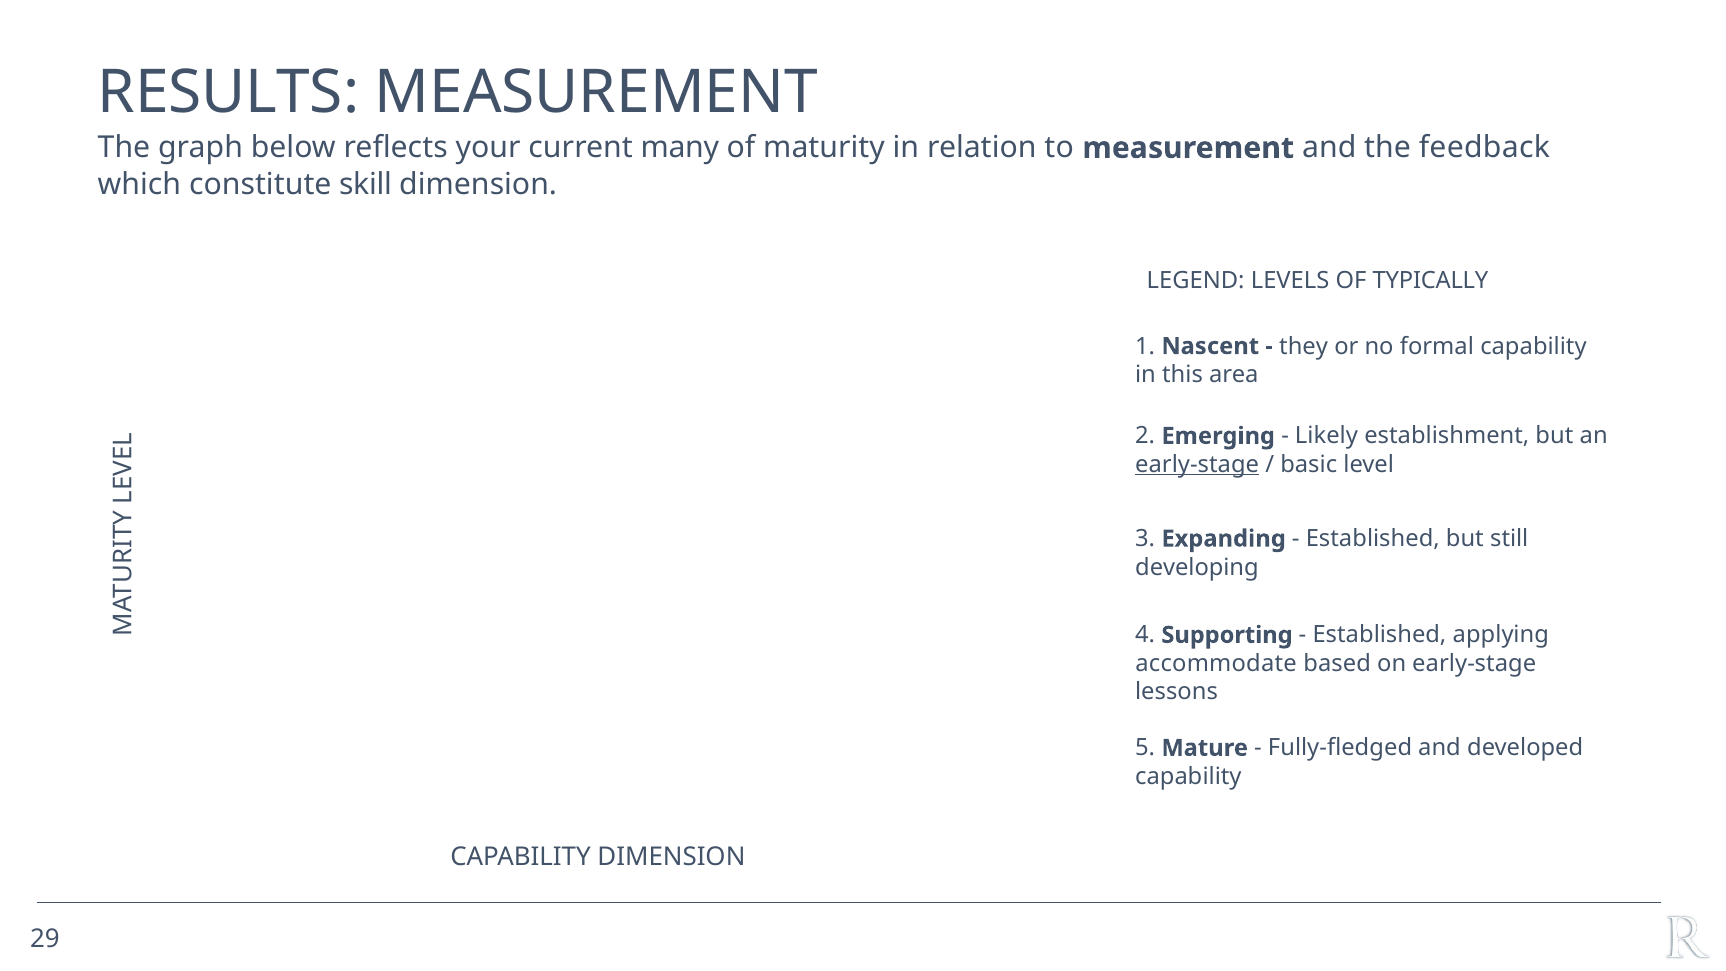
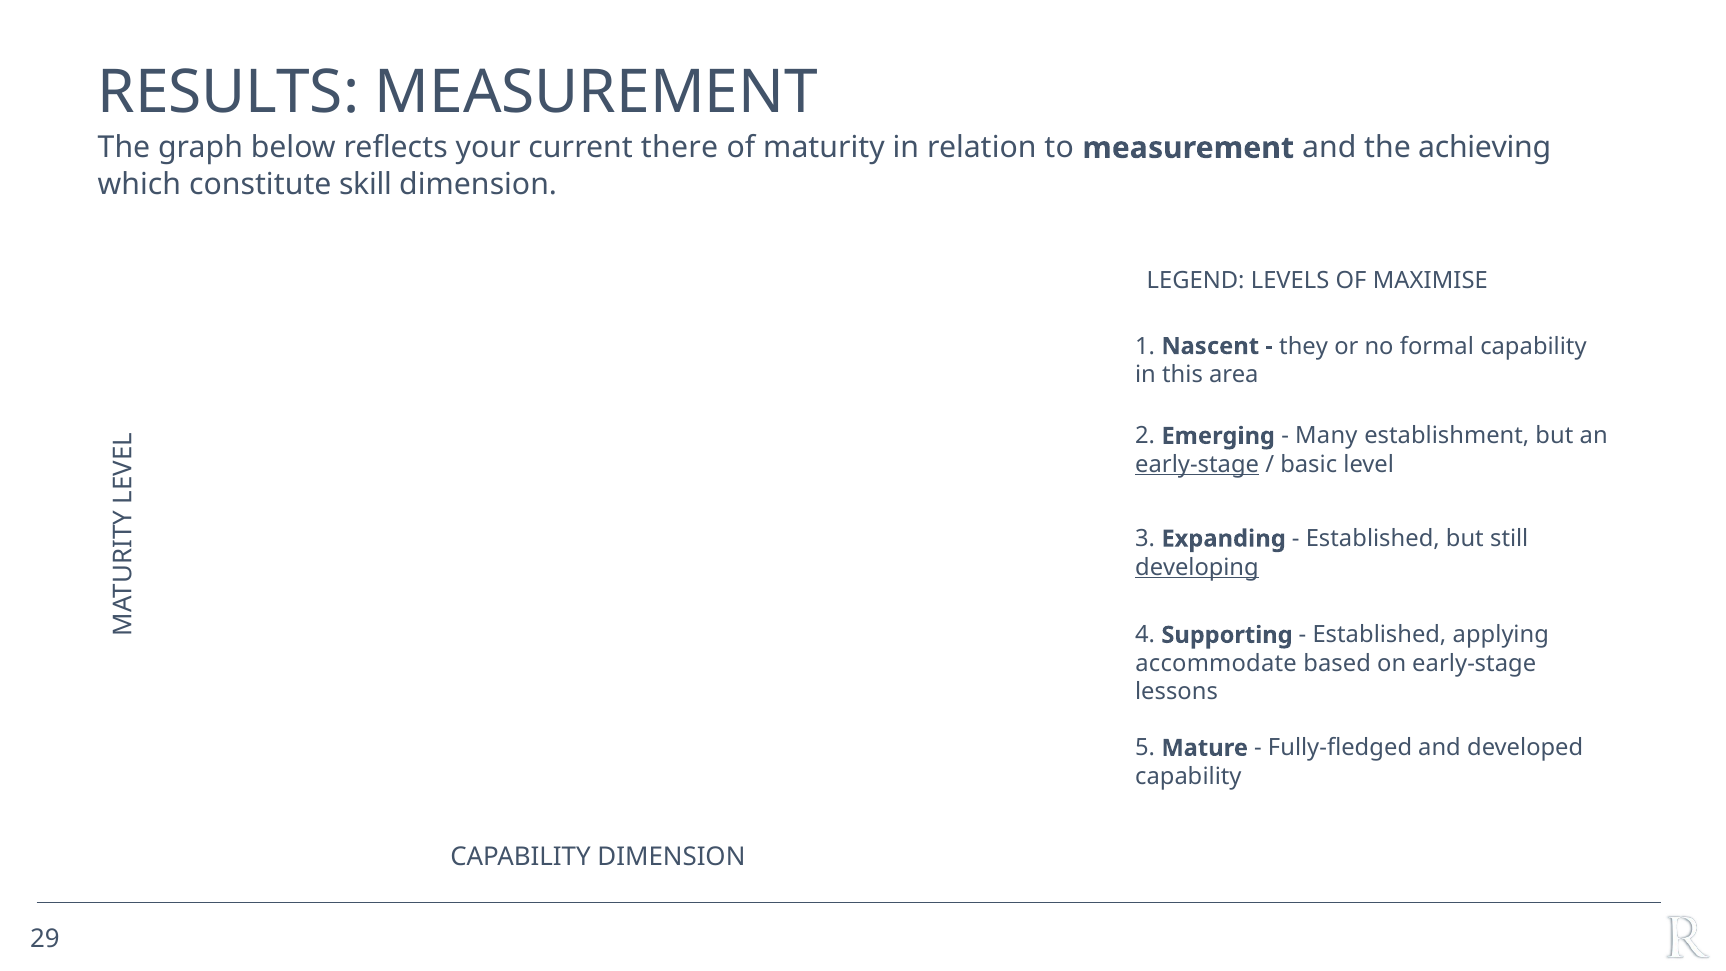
many: many -> there
feedback: feedback -> achieving
TYPICALLY: TYPICALLY -> MAXIMISE
Likely: Likely -> Many
developing underline: none -> present
